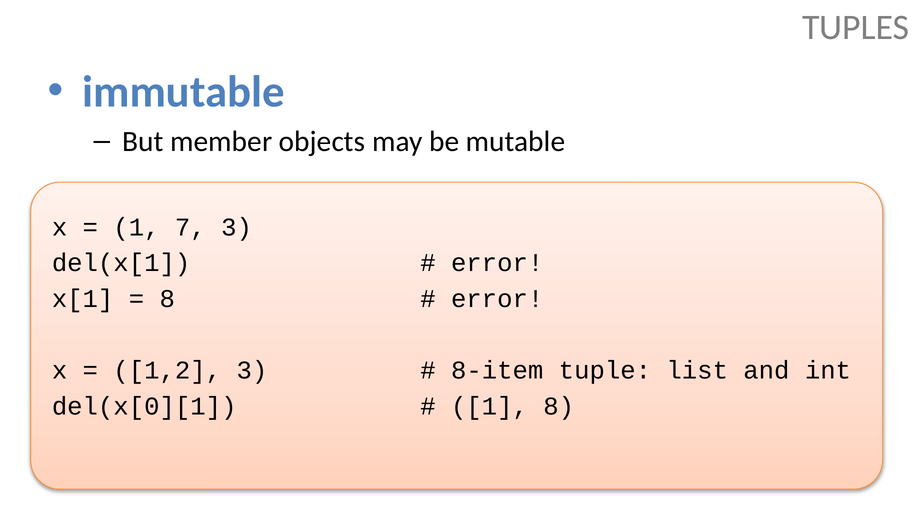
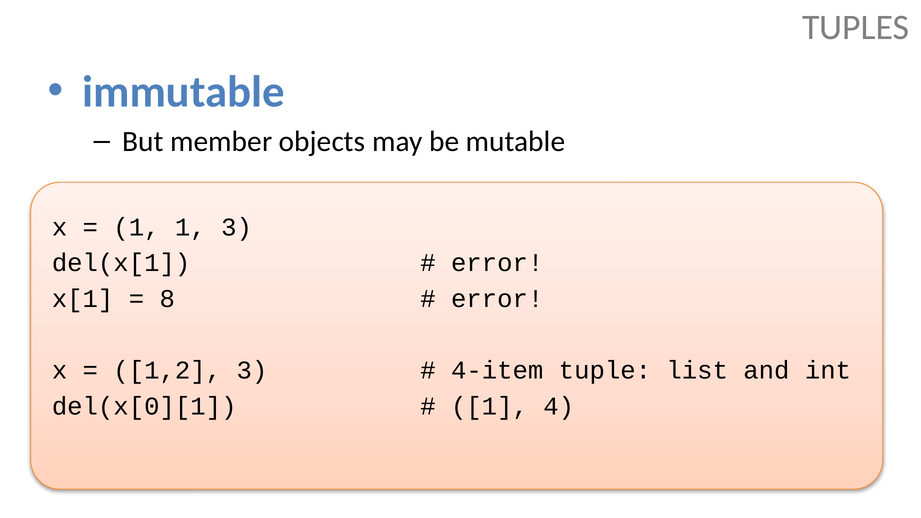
1 7: 7 -> 1
8-item: 8-item -> 4-item
1 8: 8 -> 4
